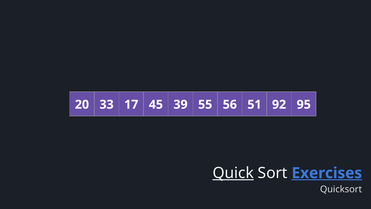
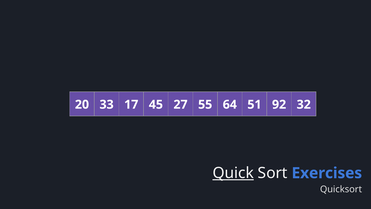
39: 39 -> 27
56: 56 -> 64
95: 95 -> 32
Exercises underline: present -> none
